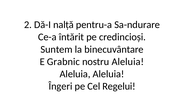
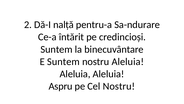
E Grabnic: Grabnic -> Suntem
Îngeri: Îngeri -> Aspru
Cel Regelui: Regelui -> Nostru
